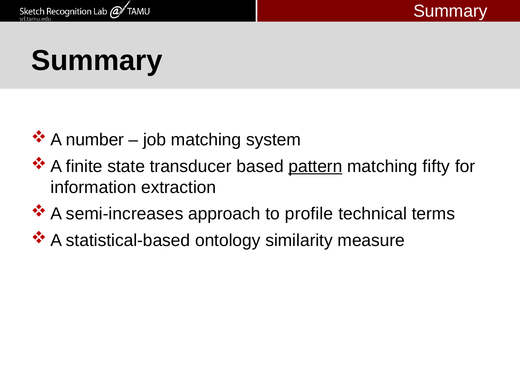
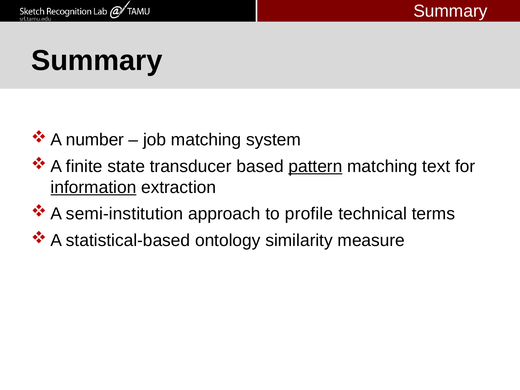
fifty: fifty -> text
information underline: none -> present
semi-increases: semi-increases -> semi-institution
